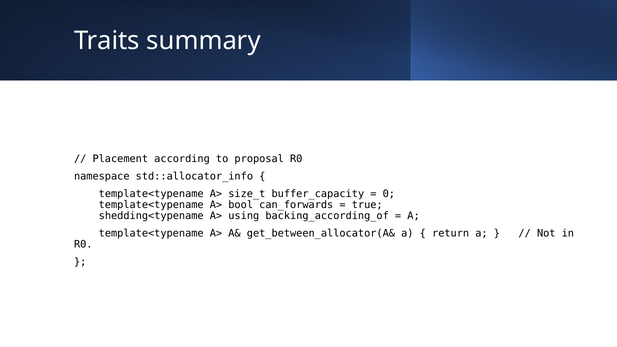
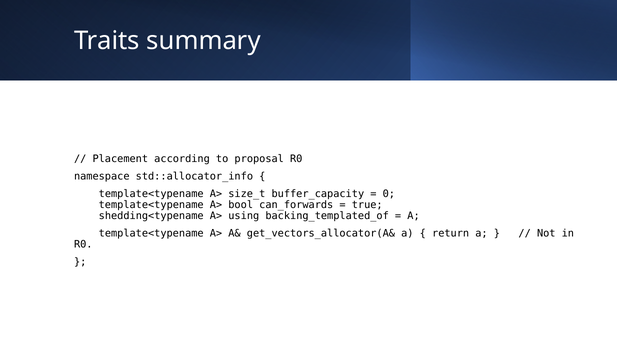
backing_according_of: backing_according_of -> backing_templated_of
get_between_allocator(A&: get_between_allocator(A& -> get_vectors_allocator(A&
